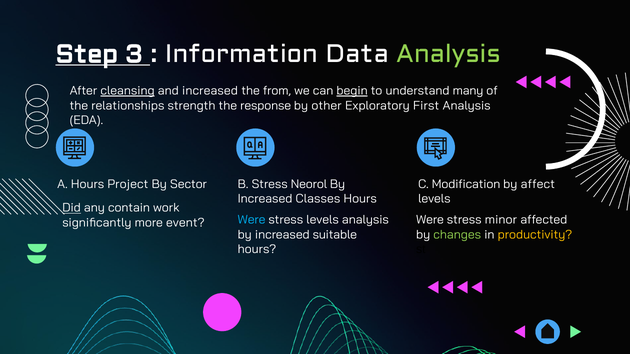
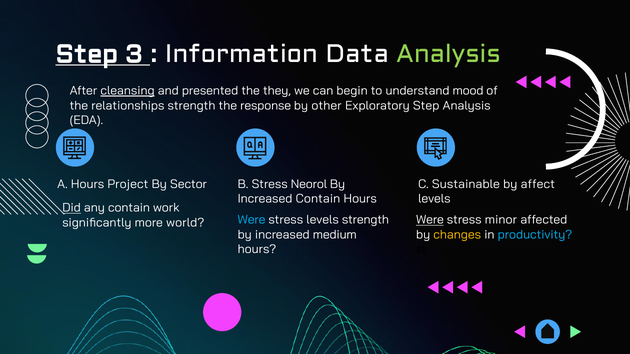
and increased: increased -> presented
from: from -> they
begin underline: present -> none
many: many -> mood
Exploratory First: First -> Step
Modification: Modification -> Sustainable
Increased Classes: Classes -> Contain
levels analysis: analysis -> strength
Were at (430, 220) underline: none -> present
event: event -> world
suitable: suitable -> medium
changes colour: light green -> yellow
productivity colour: yellow -> light blue
